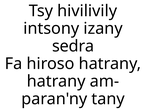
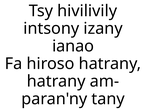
sedra: sedra -> ianao
